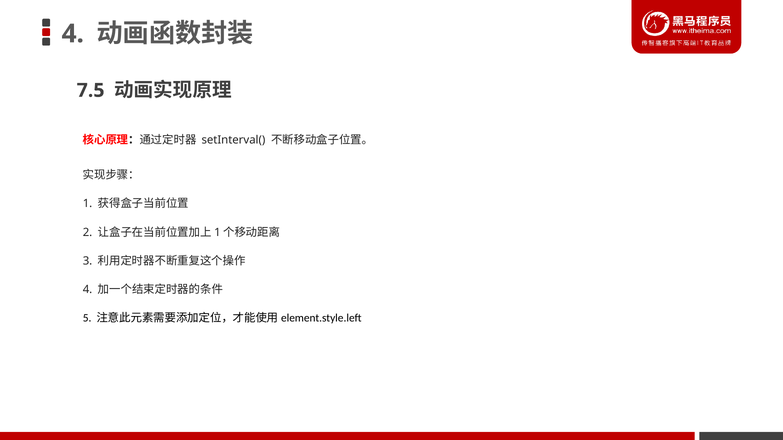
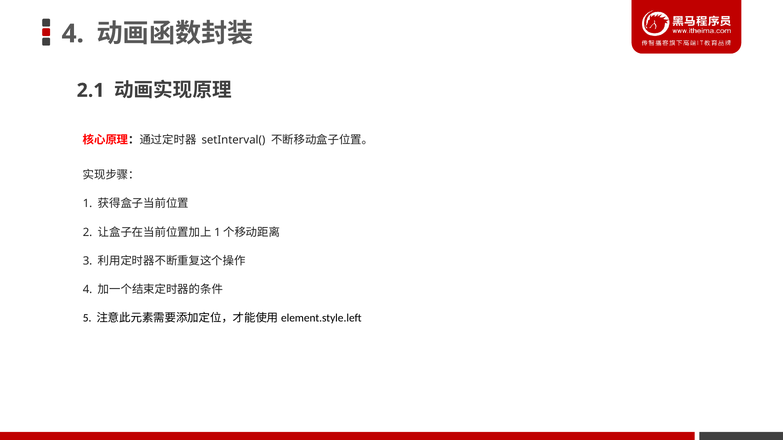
7.5: 7.5 -> 2.1
